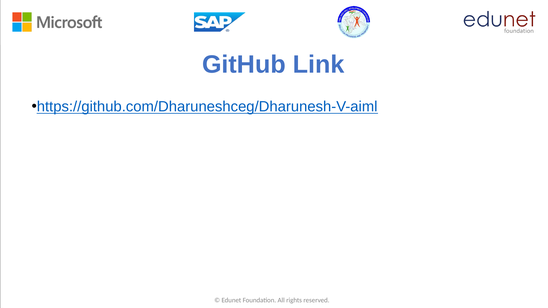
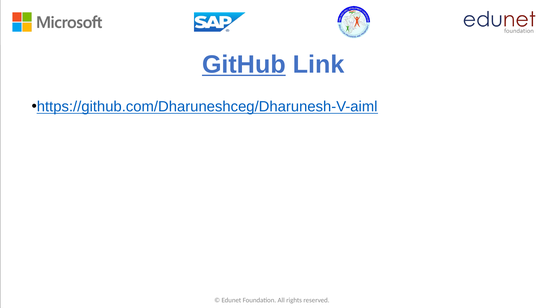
GitHub underline: none -> present
